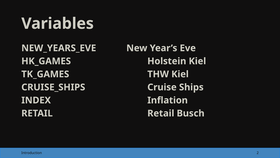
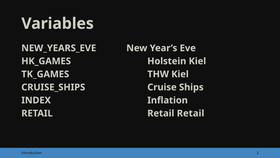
RETAIL Retail Busch: Busch -> Retail
